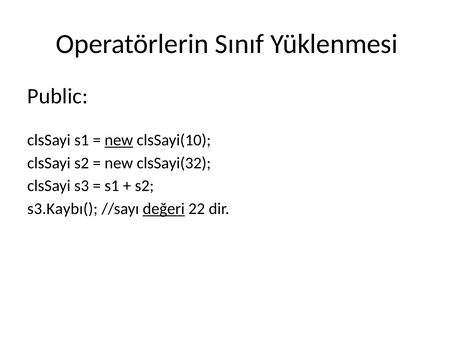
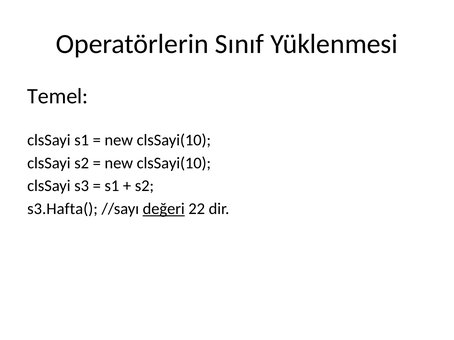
Public: Public -> Temel
new at (119, 140) underline: present -> none
clsSayi(32 at (174, 163): clsSayi(32 -> clsSayi(10
s3.Kaybı(: s3.Kaybı( -> s3.Hafta(
